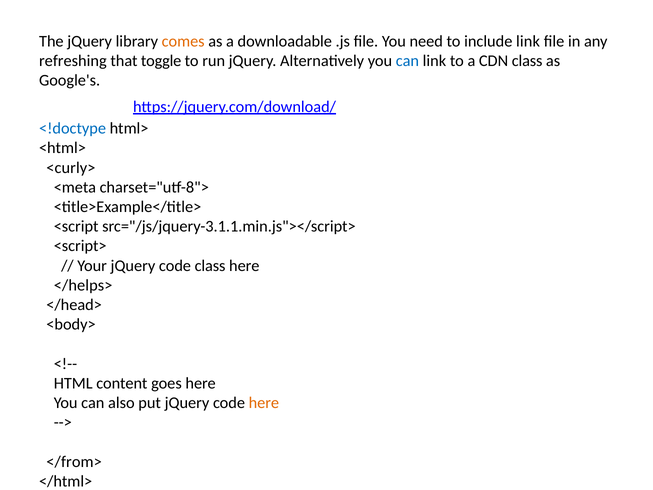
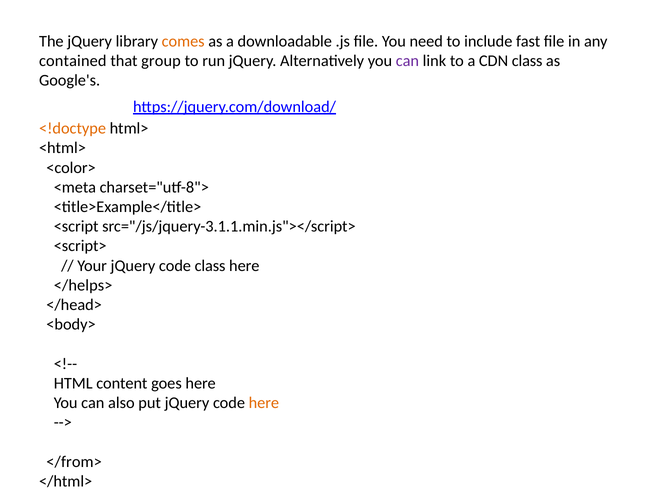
include link: link -> fast
refreshing: refreshing -> contained
toggle: toggle -> group
can at (407, 61) colour: blue -> purple
<!doctype colour: blue -> orange
<curly>: <curly> -> <color>
